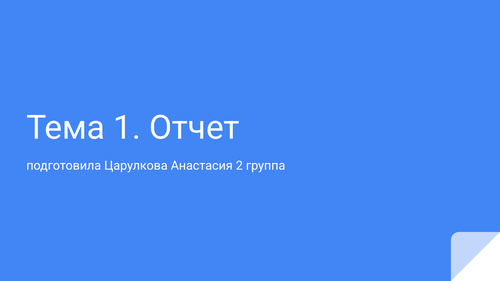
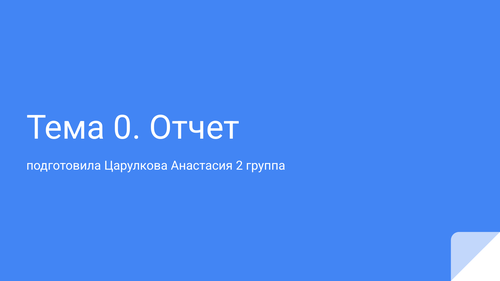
1: 1 -> 0
